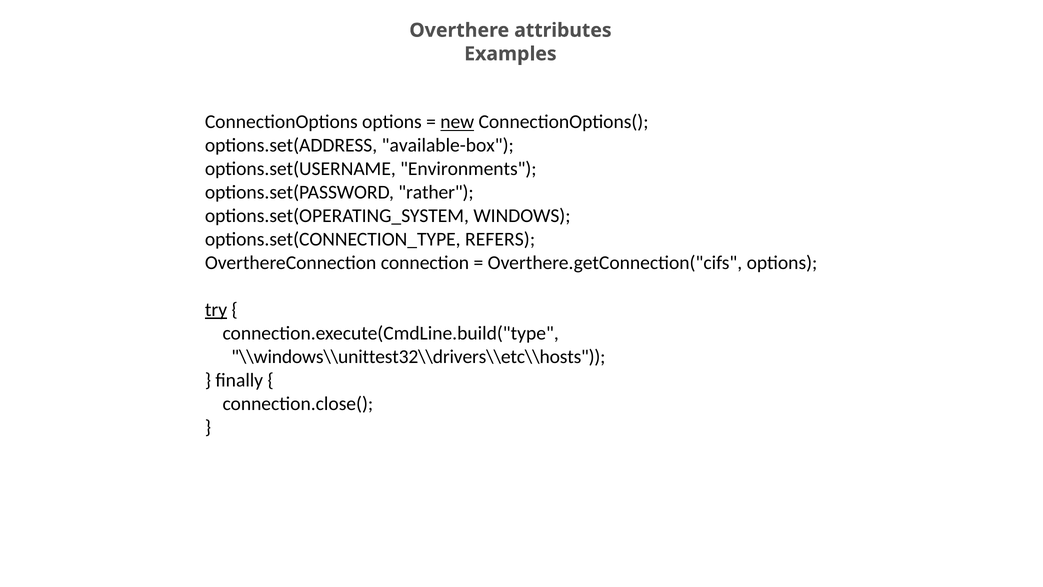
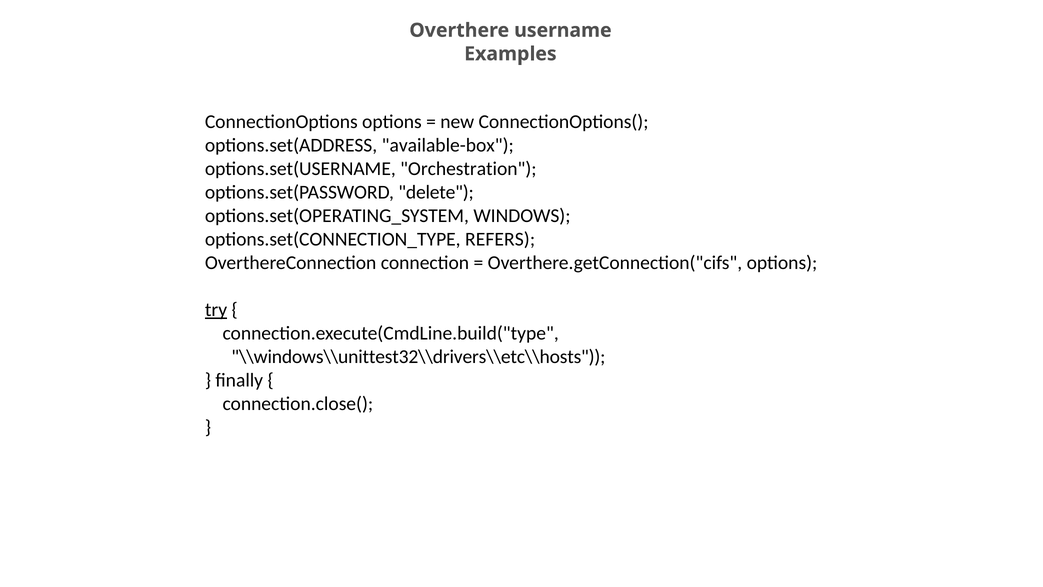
attributes: attributes -> username
new underline: present -> none
Environments: Environments -> Orchestration
rather: rather -> delete
